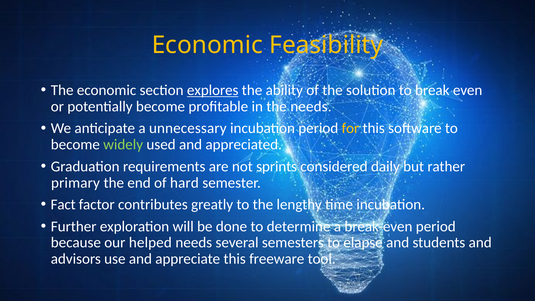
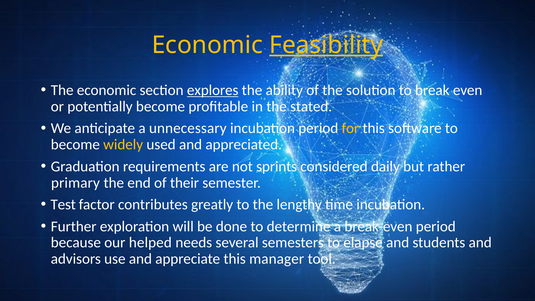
Feasibility underline: none -> present
the needs: needs -> stated
widely colour: light green -> yellow
hard: hard -> their
Fact: Fact -> Test
freeware: freeware -> manager
